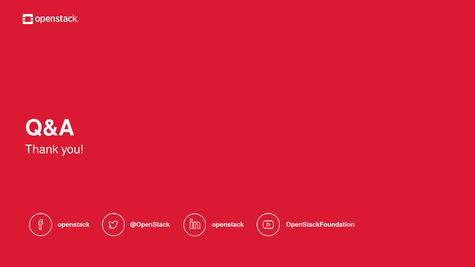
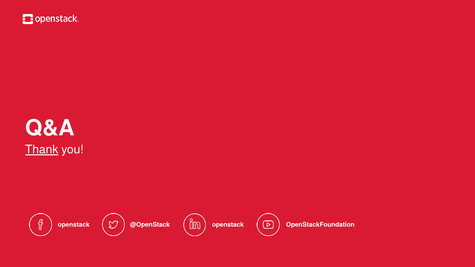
Thank underline: none -> present
